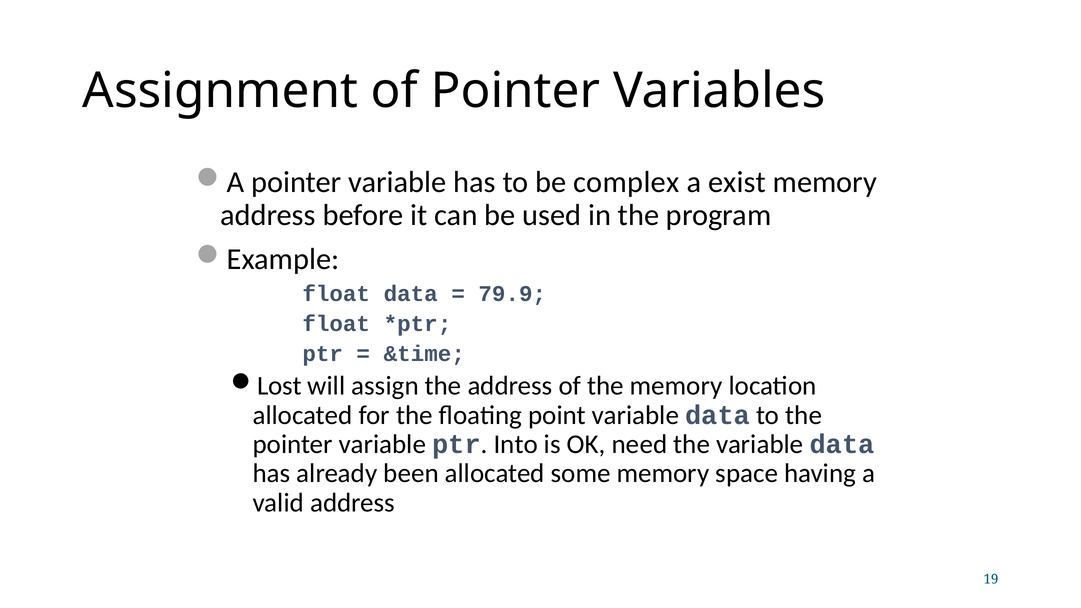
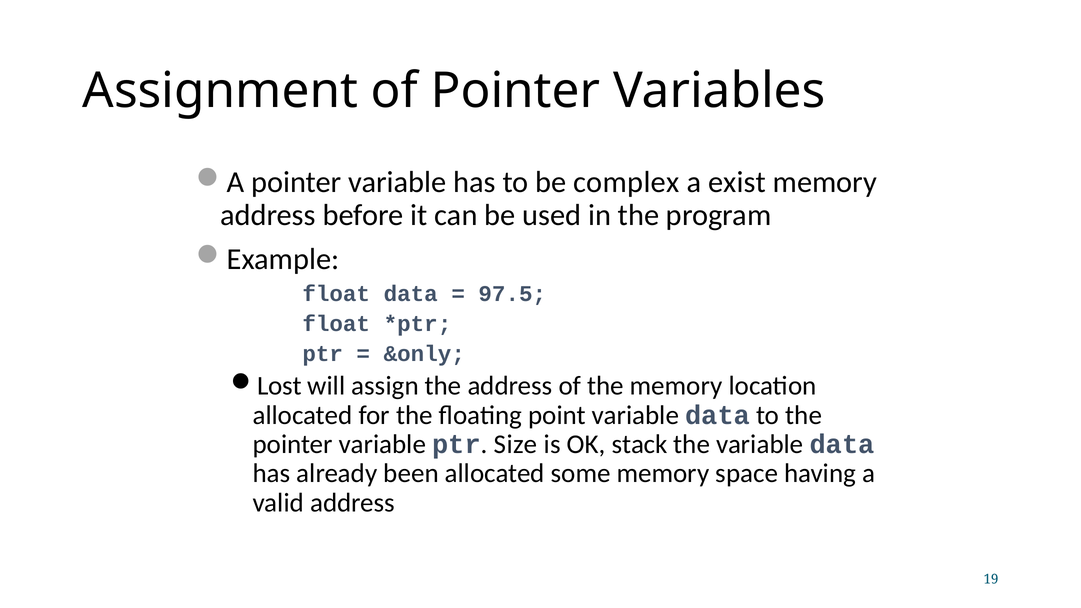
79.9: 79.9 -> 97.5
&time: &time -> &only
Into: Into -> Size
need: need -> stack
